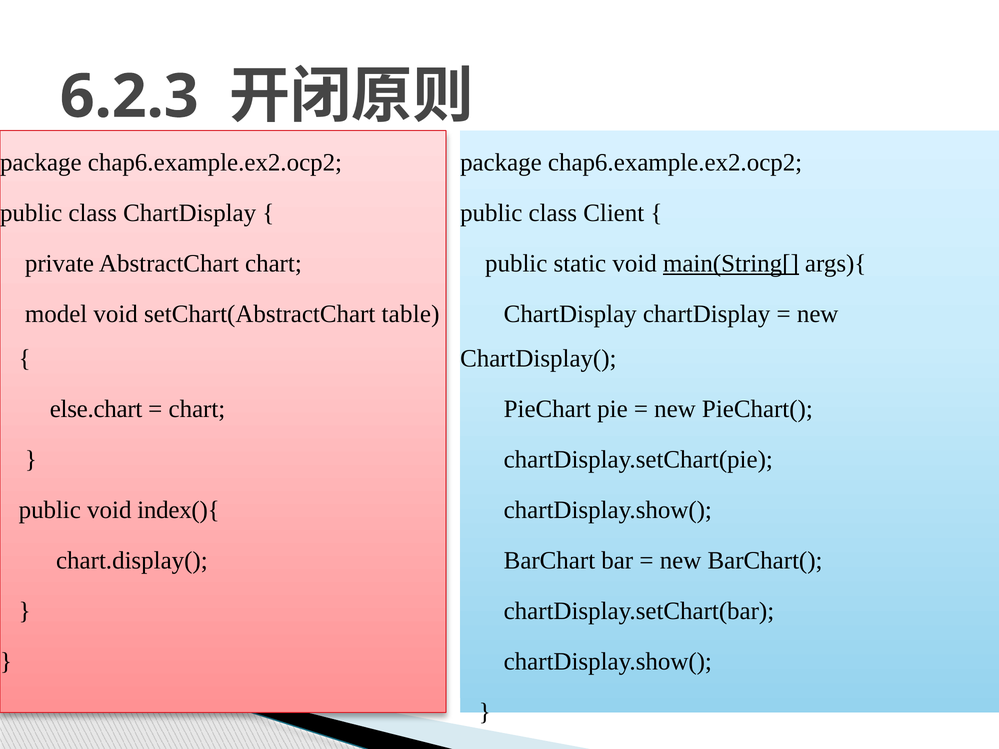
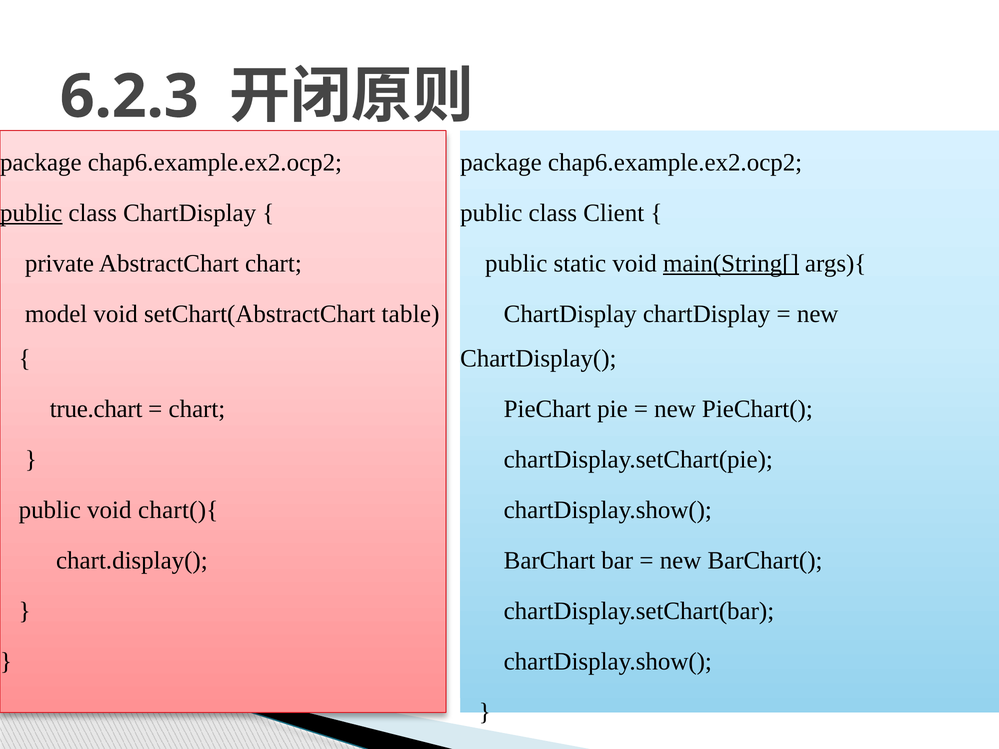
public at (31, 213) underline: none -> present
else.chart: else.chart -> true.chart
index(){: index(){ -> chart(){
